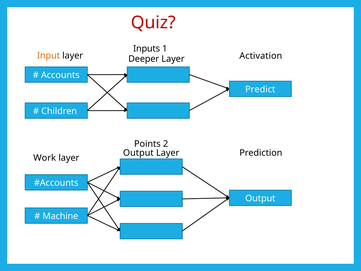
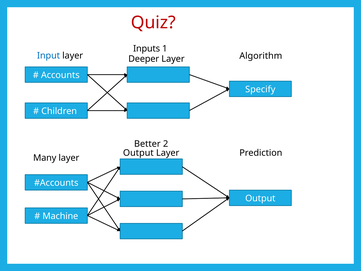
Input colour: orange -> blue
Activation: Activation -> Algorithm
Predict: Predict -> Specify
Points: Points -> Better
Work: Work -> Many
